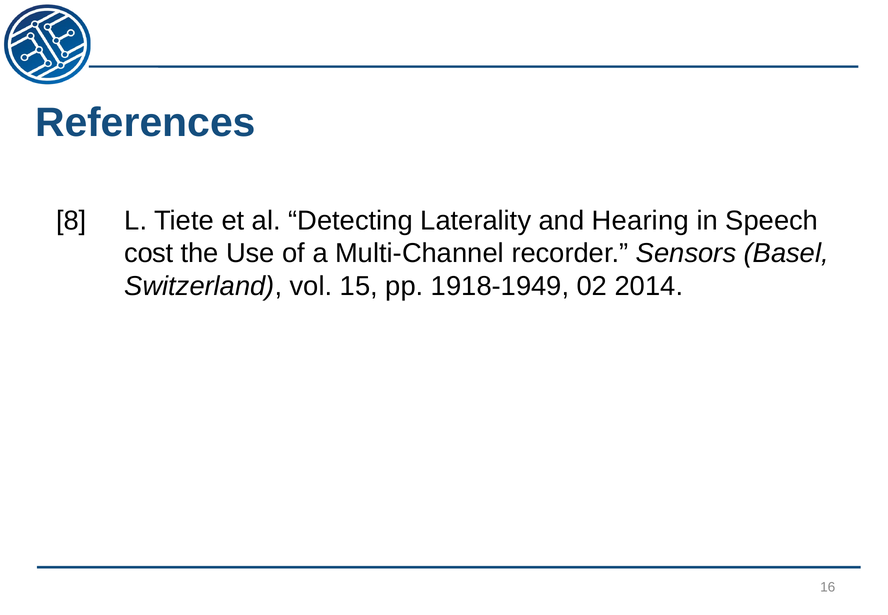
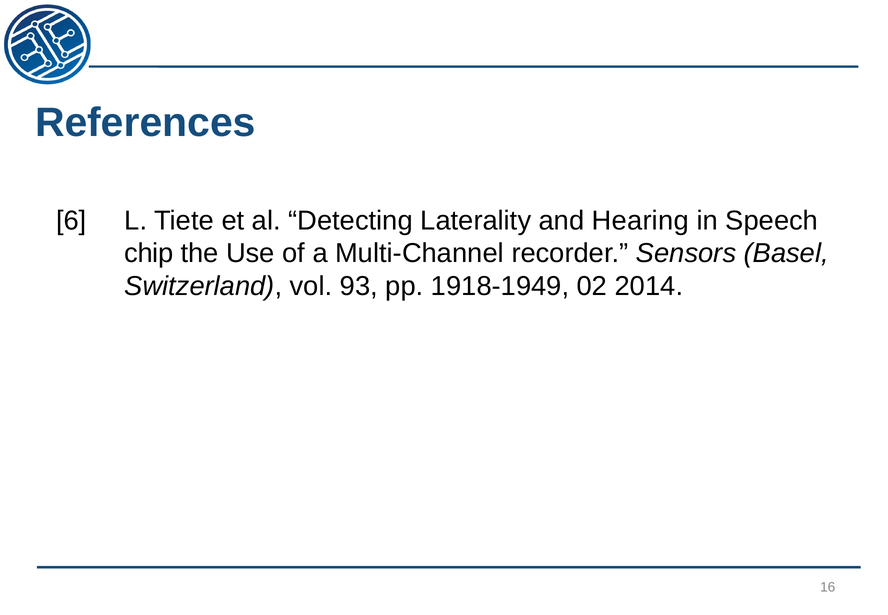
8: 8 -> 6
cost: cost -> chip
15: 15 -> 93
